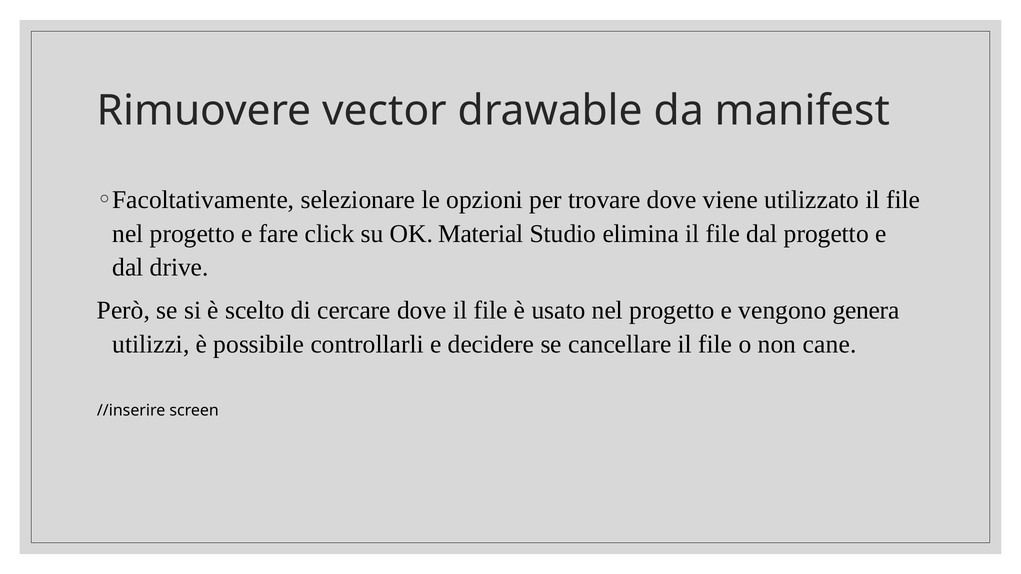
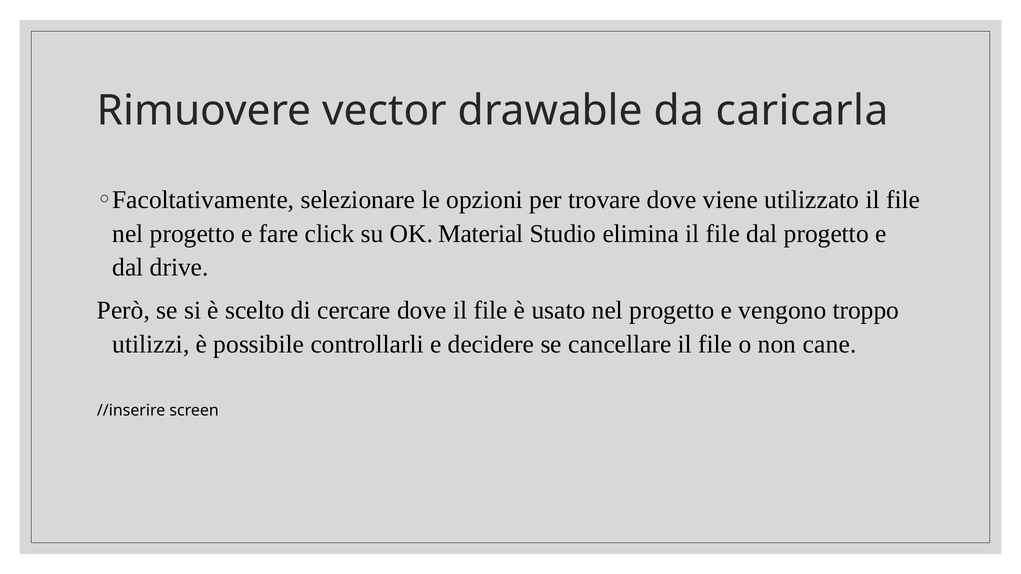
manifest: manifest -> caricarla
genera: genera -> troppo
